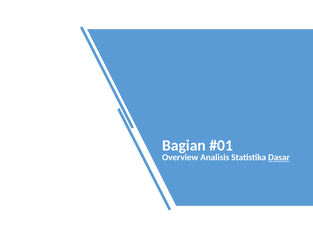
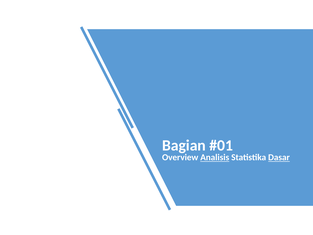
Analisis underline: none -> present
